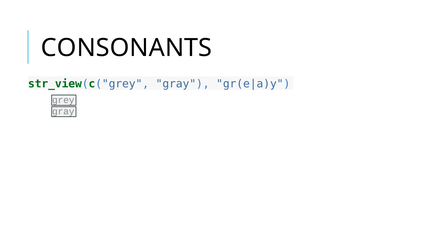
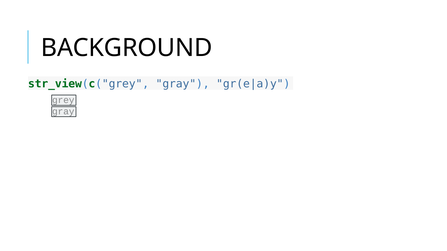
CONSONANTS: CONSONANTS -> BACKGROUND
